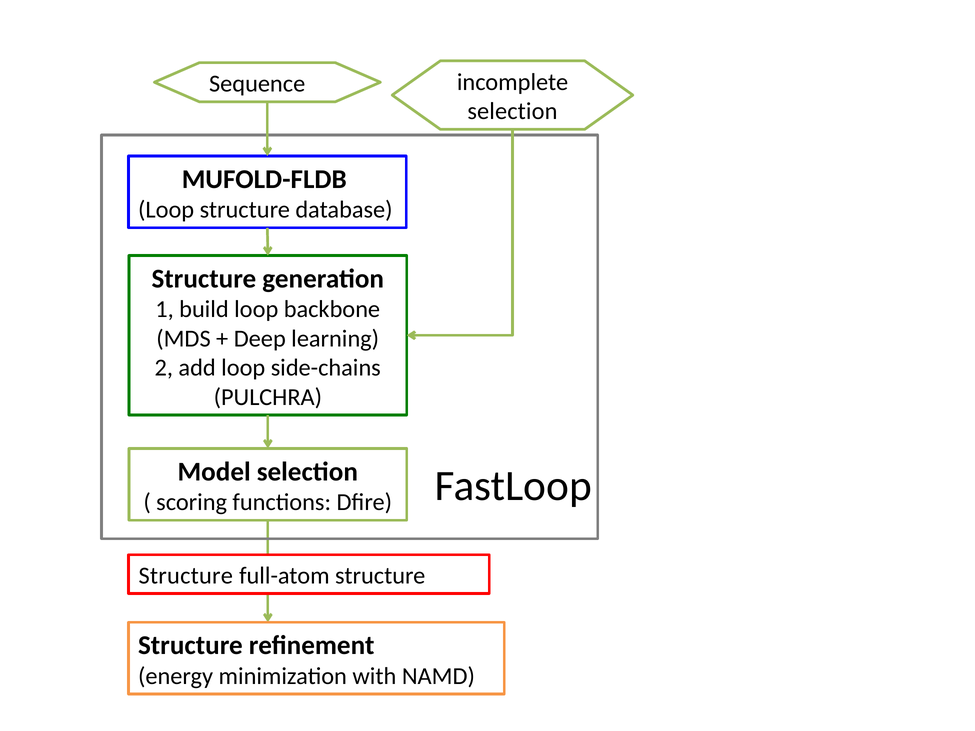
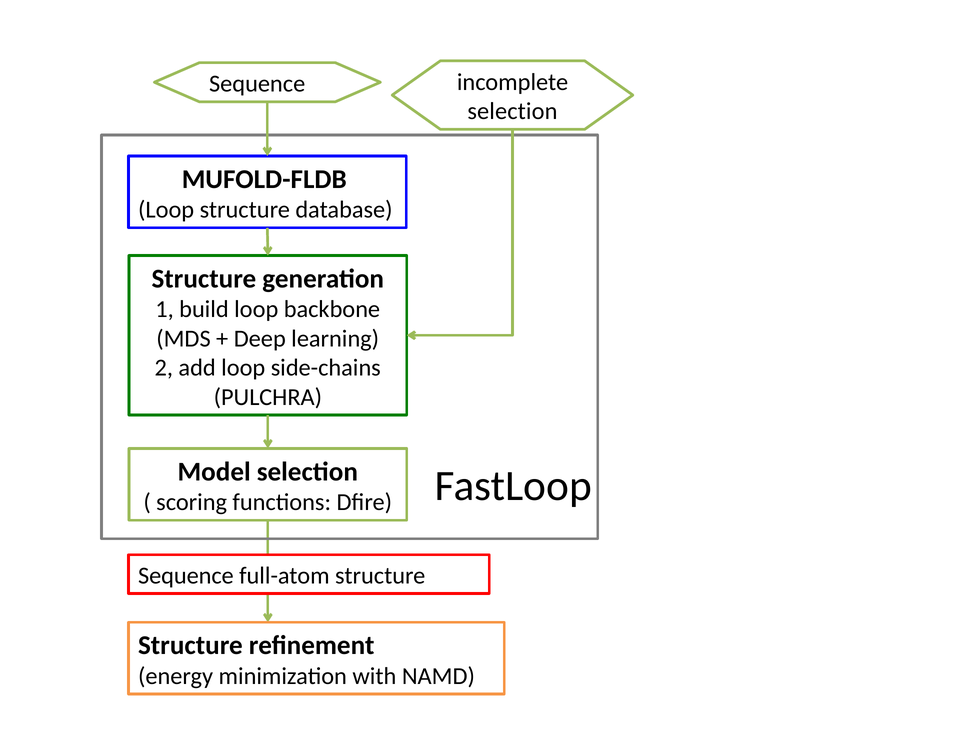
Structure at (186, 576): Structure -> Sequence
